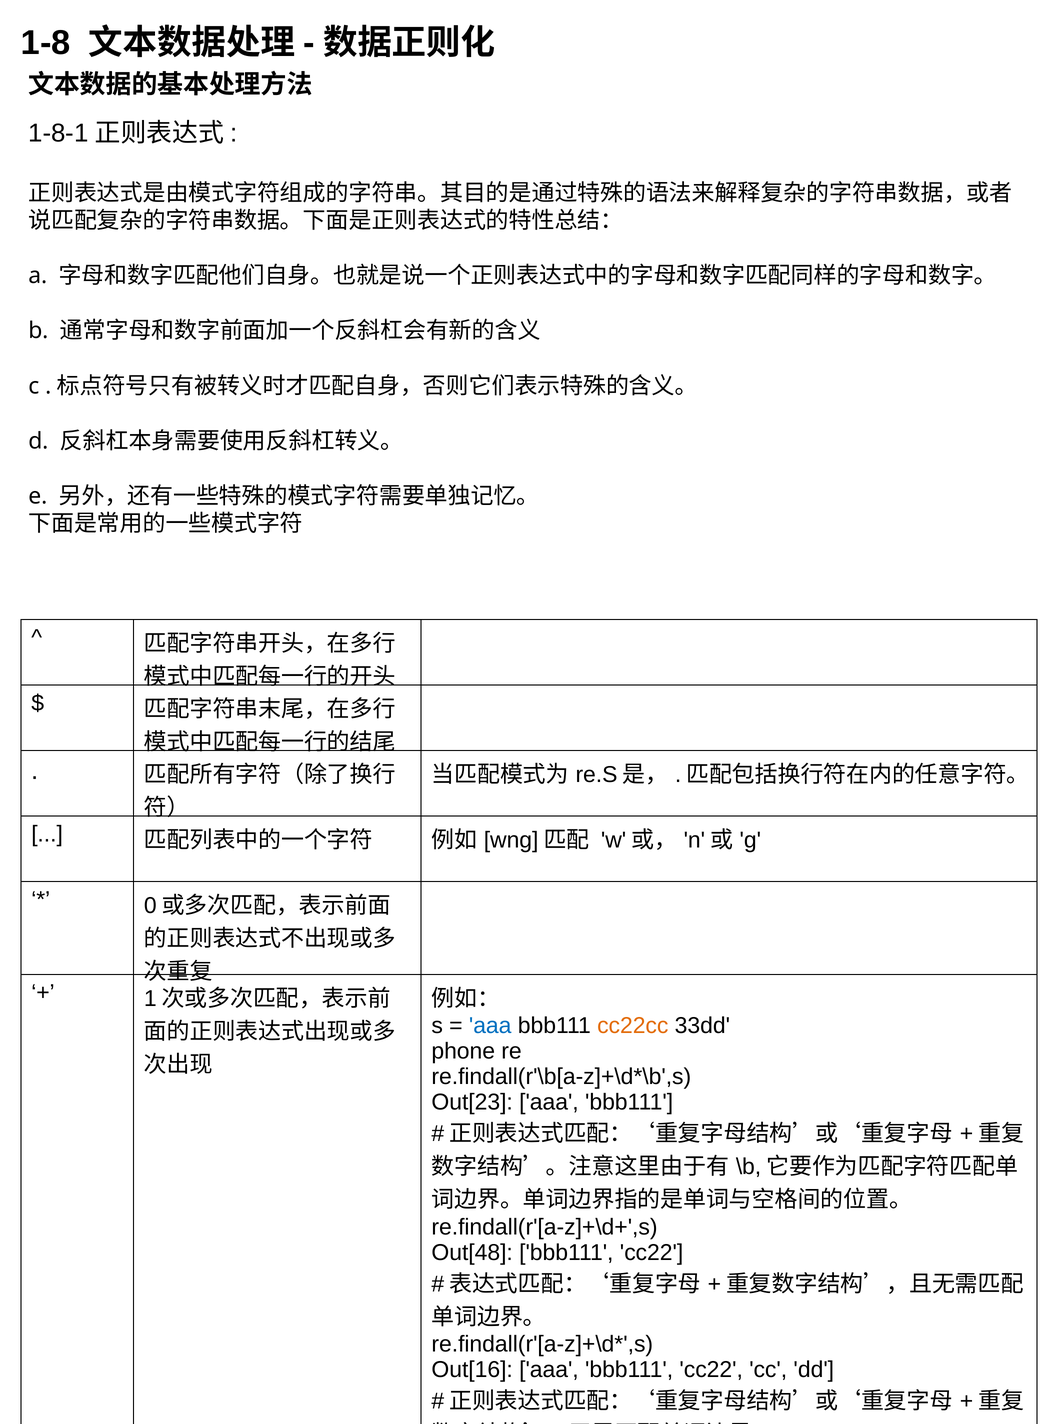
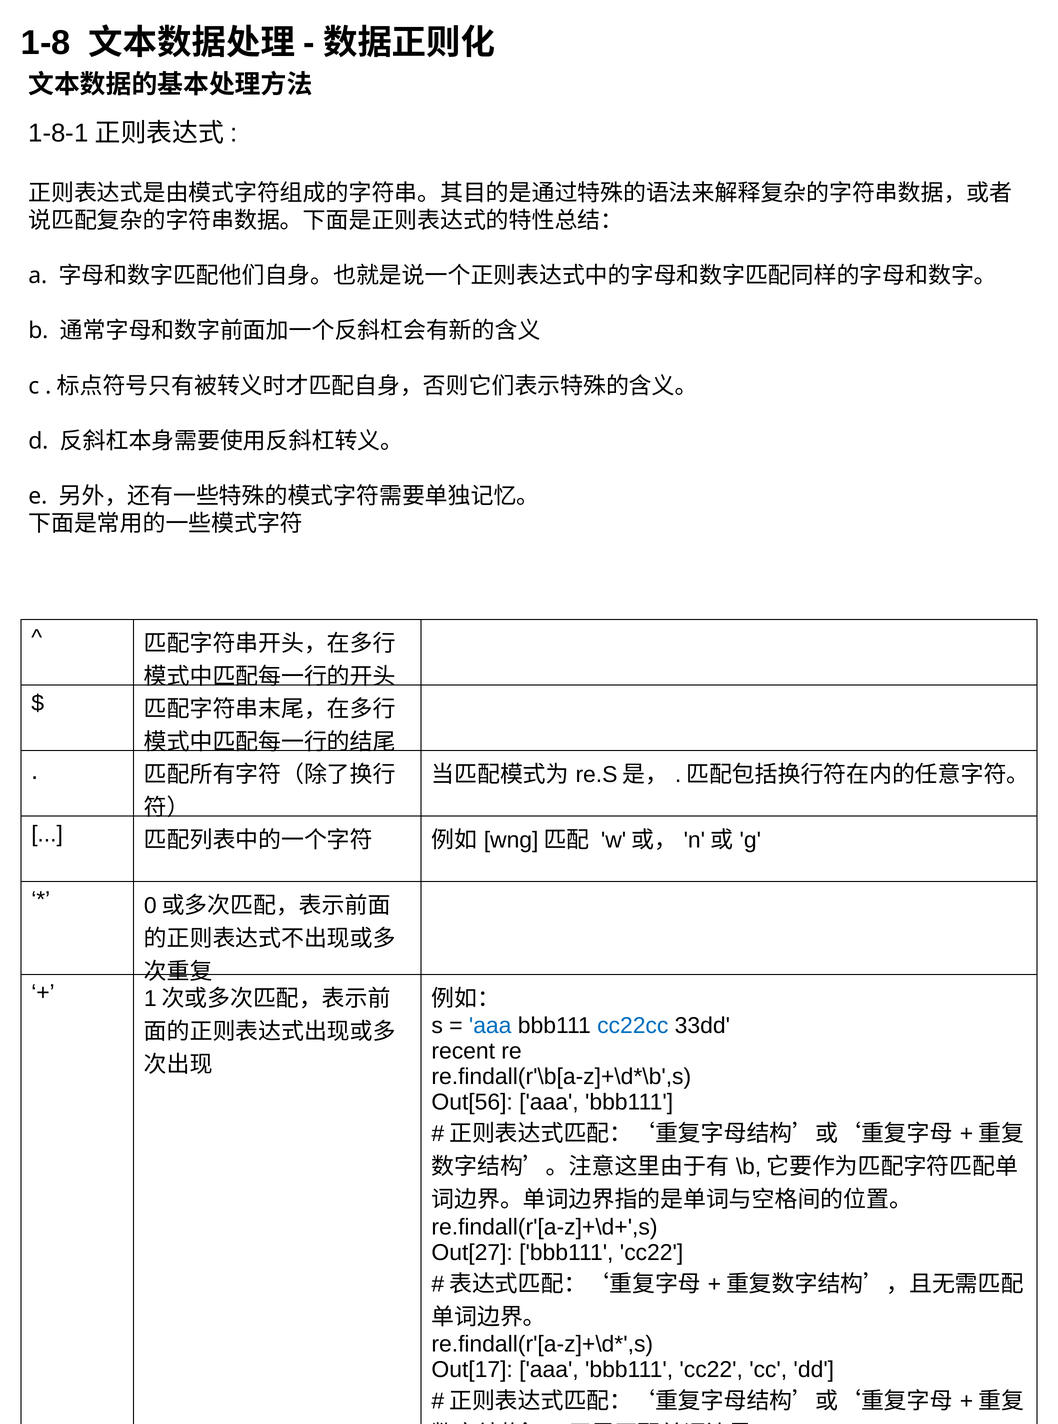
cc22cc colour: orange -> blue
phone: phone -> recent
Out[23: Out[23 -> Out[56
Out[48: Out[48 -> Out[27
Out[16: Out[16 -> Out[17
